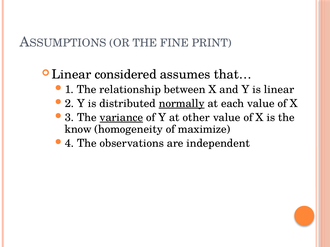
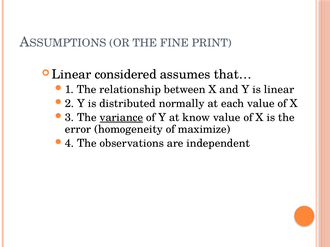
normally underline: present -> none
other: other -> know
know: know -> error
